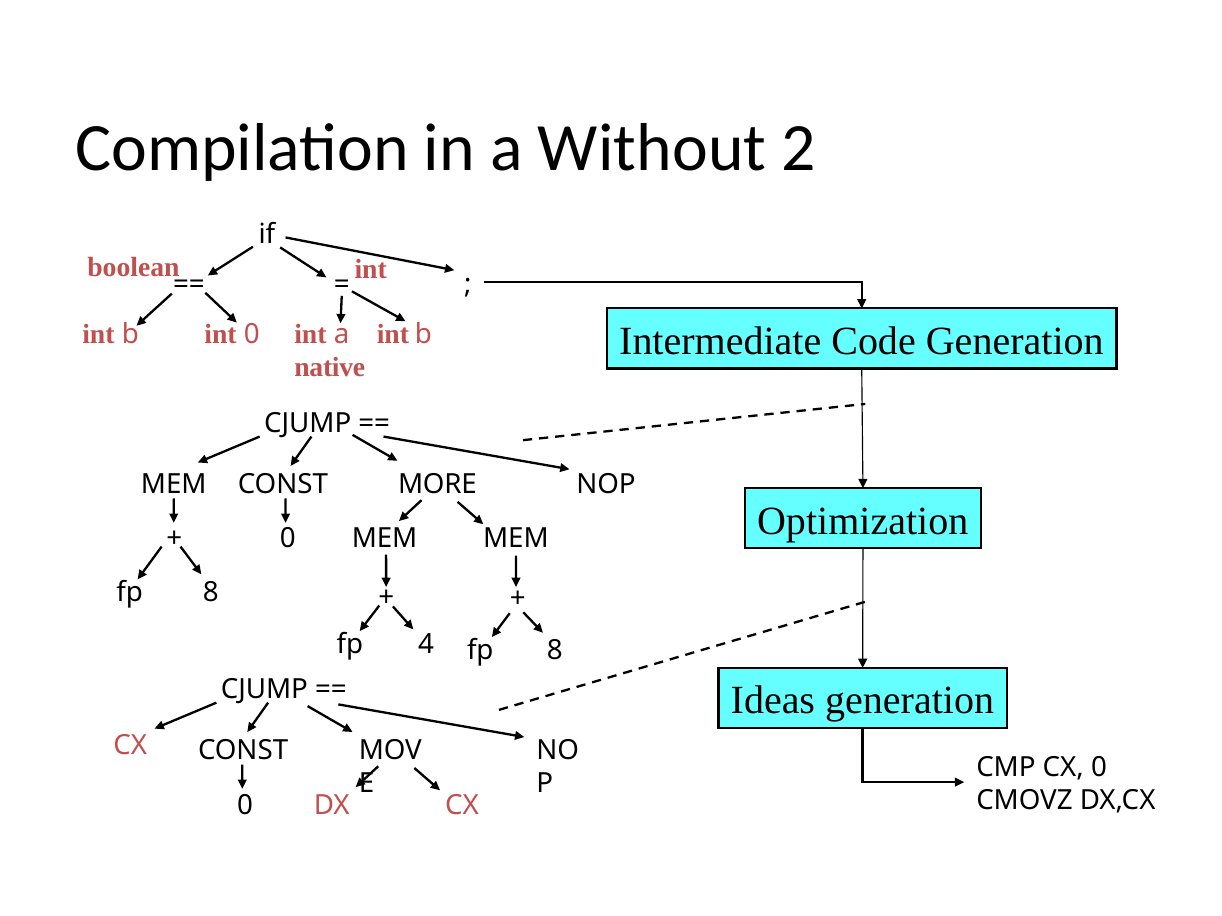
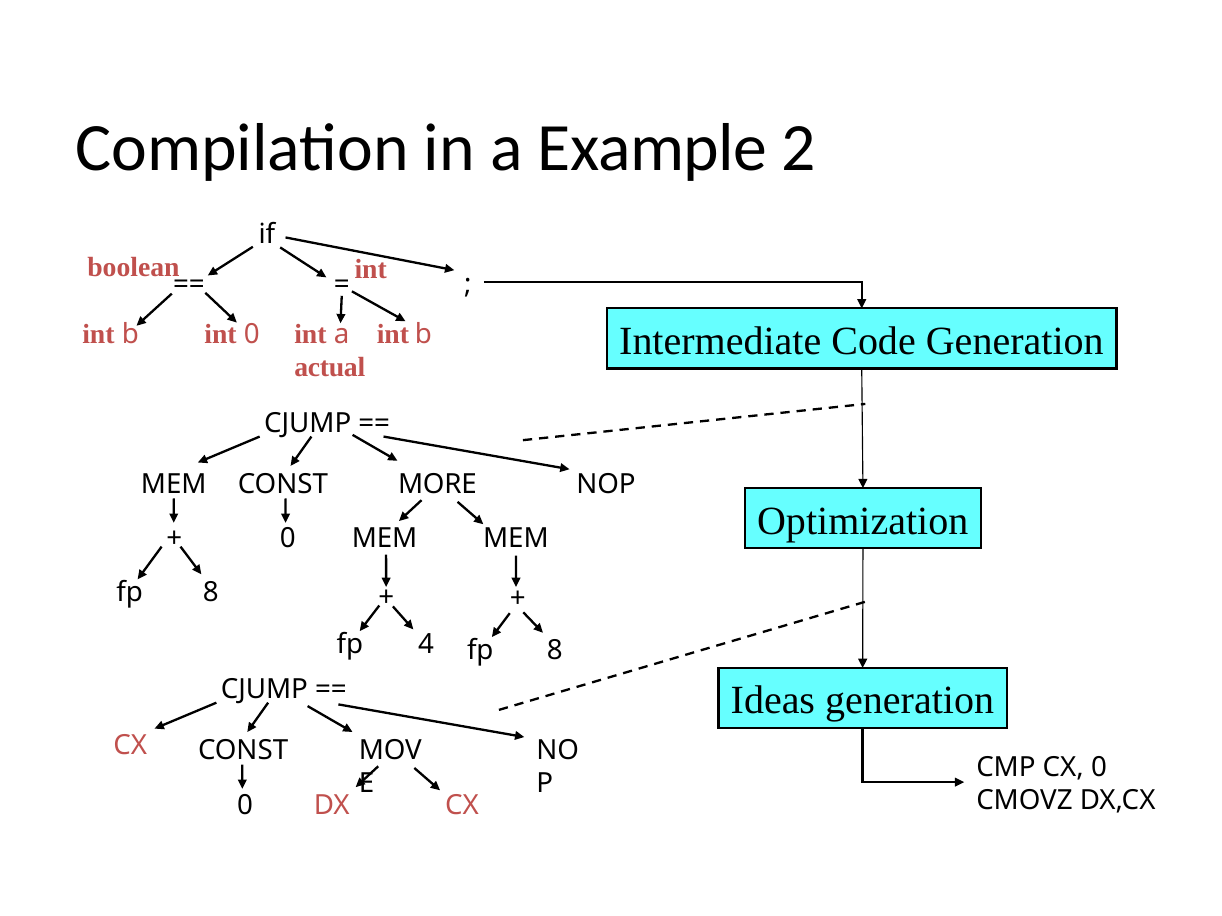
Without: Without -> Example
native: native -> actual
